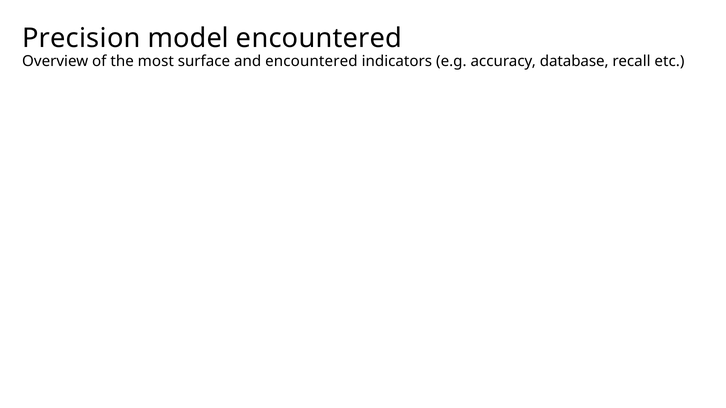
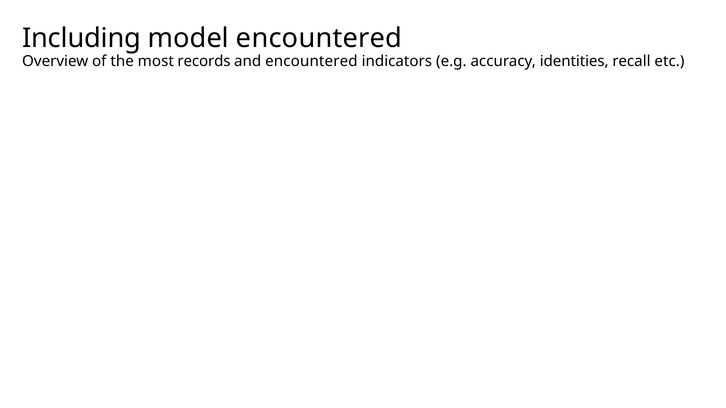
Precision: Precision -> Including
surface: surface -> records
database: database -> identities
